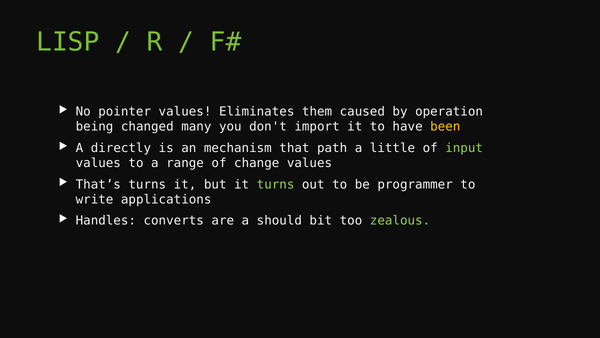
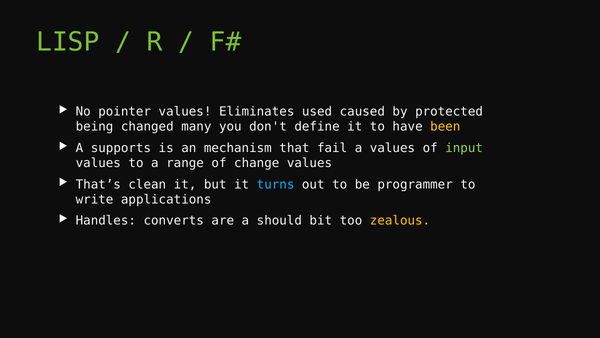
them: them -> used
operation: operation -> protected
import: import -> define
directly: directly -> supports
path: path -> fail
a little: little -> values
That’s turns: turns -> clean
turns at (276, 184) colour: light green -> light blue
zealous colour: light green -> yellow
